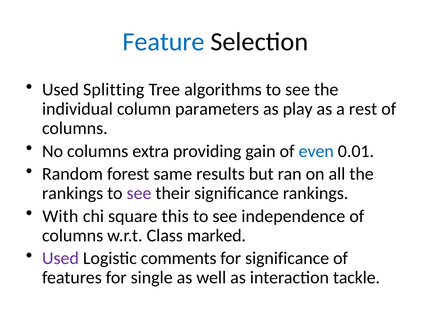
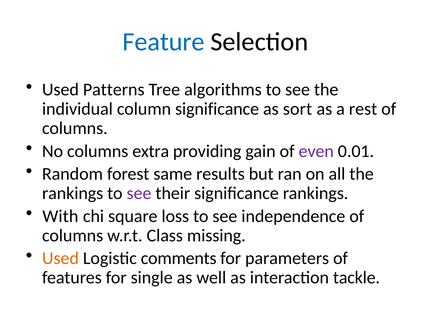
Splitting: Splitting -> Patterns
column parameters: parameters -> significance
play: play -> sort
even colour: blue -> purple
this: this -> loss
marked: marked -> missing
Used at (60, 259) colour: purple -> orange
for significance: significance -> parameters
